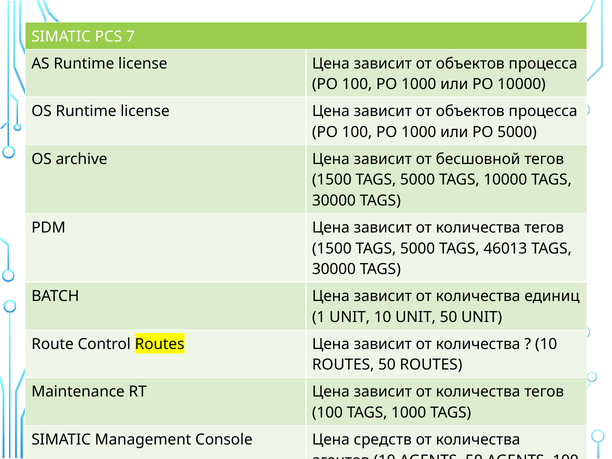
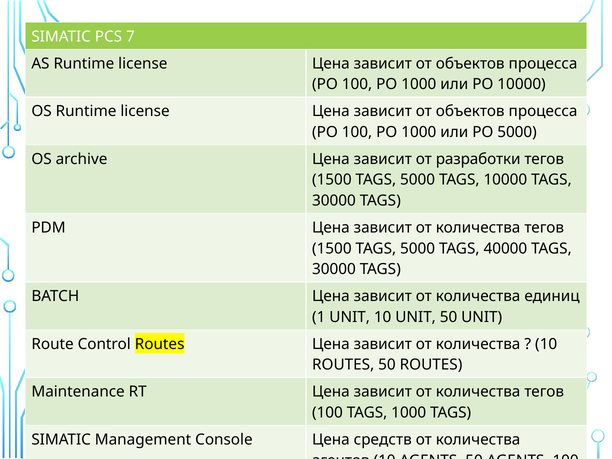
бесшовной: бесшовной -> разработки
46013: 46013 -> 40000
